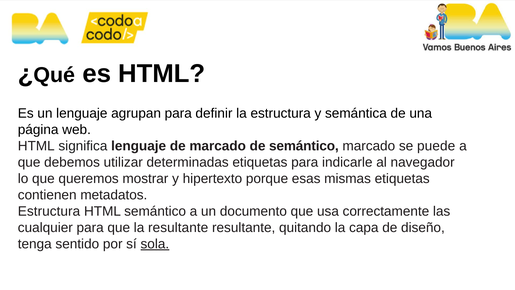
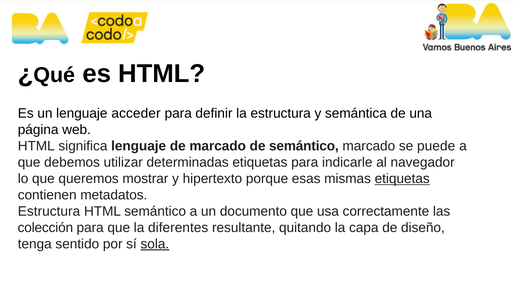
agrupan: agrupan -> acceder
etiquetas at (402, 179) underline: none -> present
cualquier: cualquier -> colección
la resultante: resultante -> diferentes
